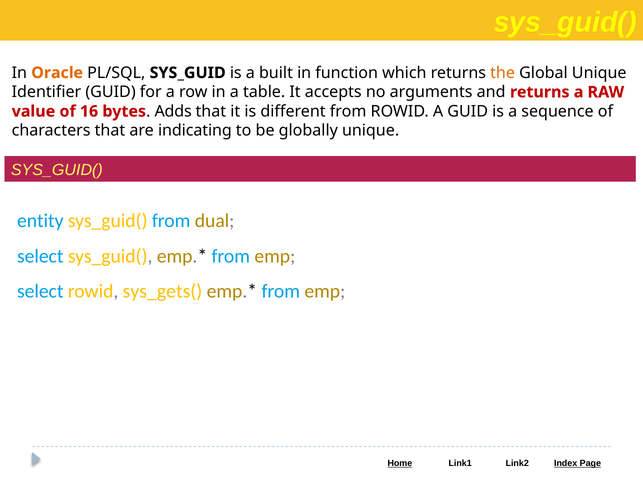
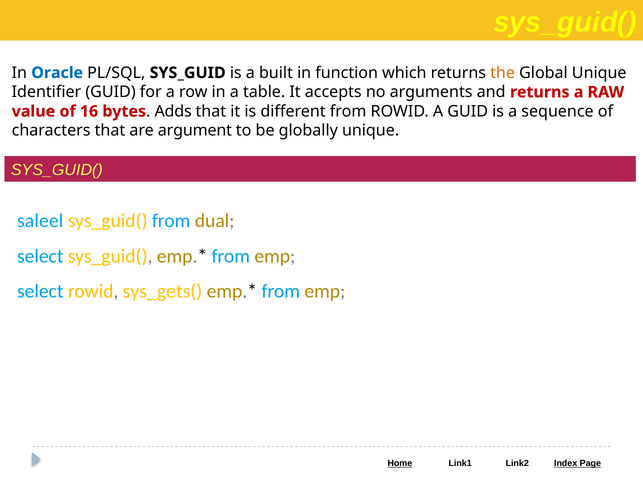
Oracle colour: orange -> blue
indicating: indicating -> argument
entity: entity -> saleel
